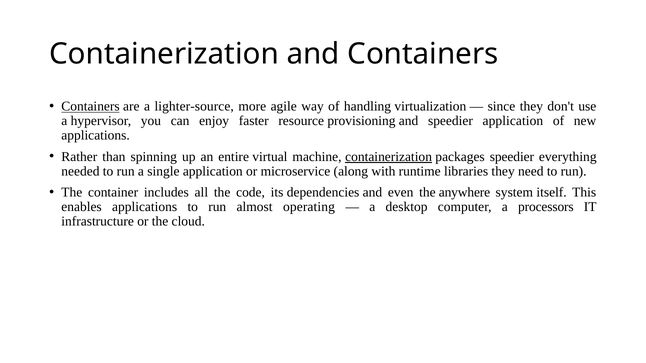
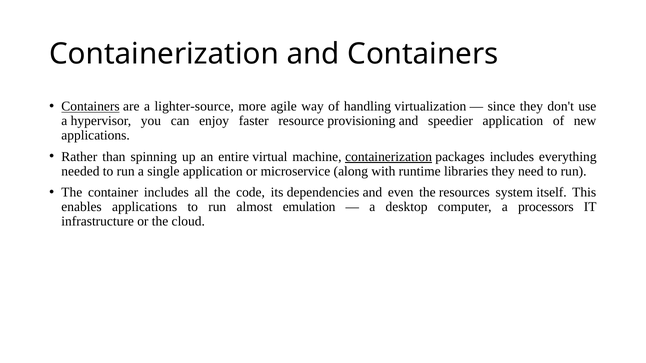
packages speedier: speedier -> includes
anywhere: anywhere -> resources
operating: operating -> emulation
